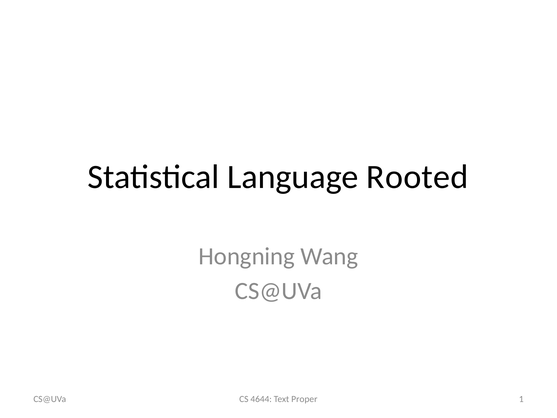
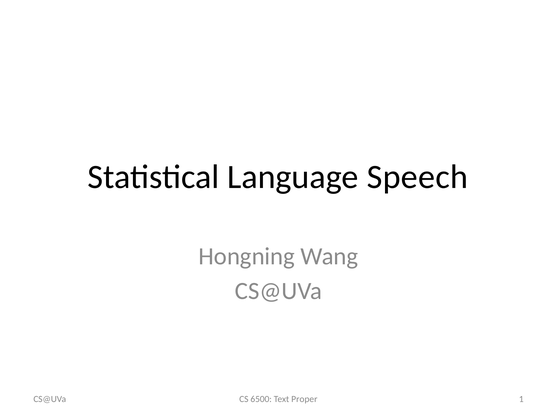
Rooted: Rooted -> Speech
4644: 4644 -> 6500
